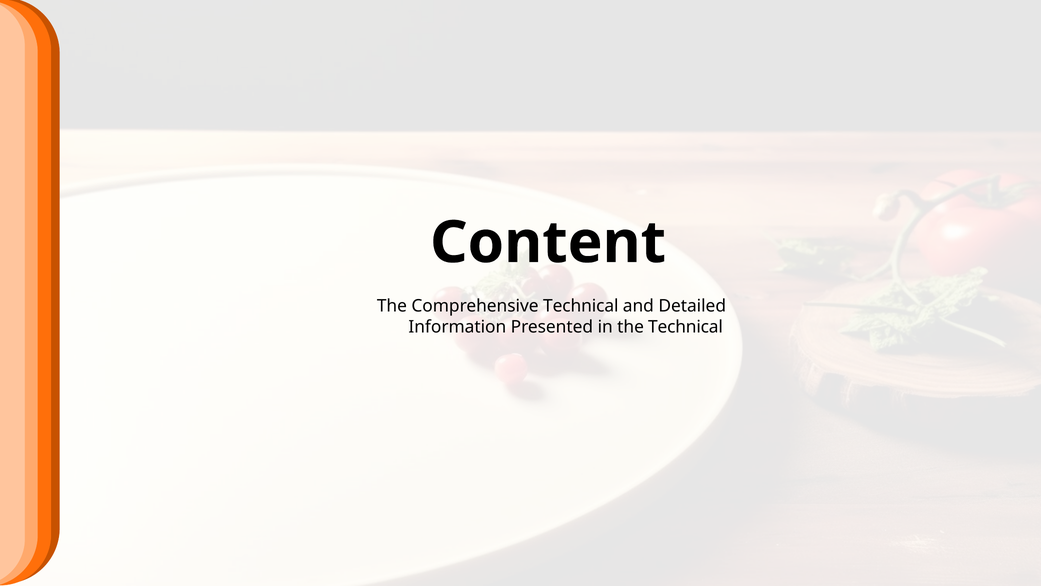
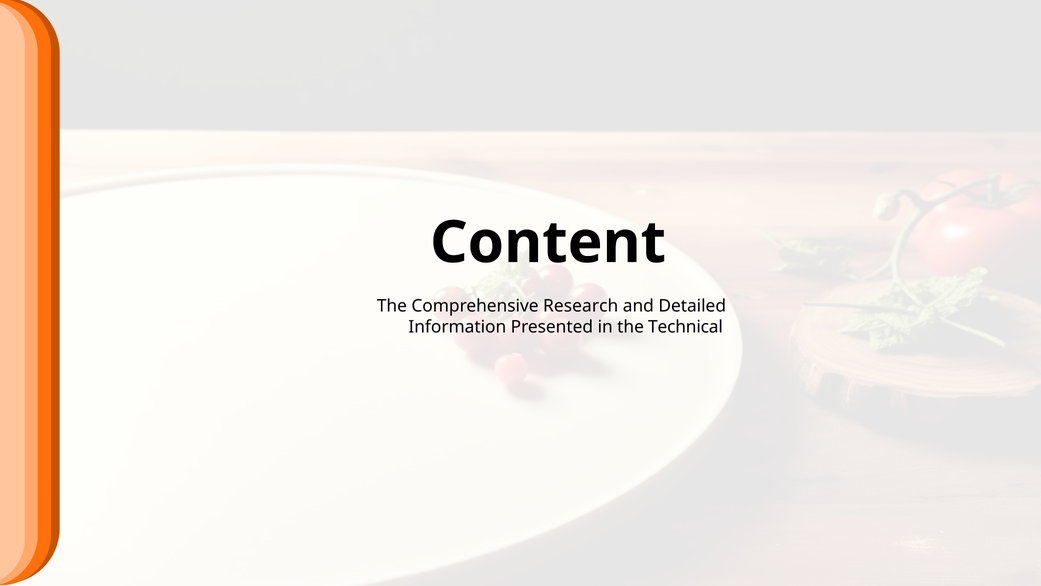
Comprehensive Technical: Technical -> Research
